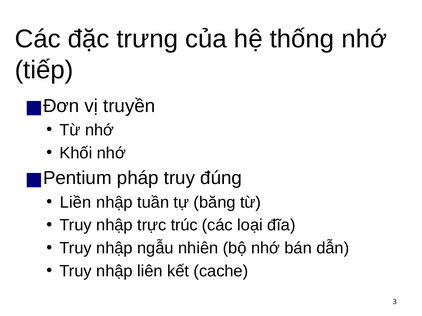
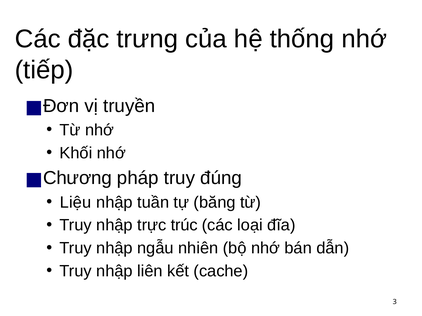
Pentium: Pentium -> Chương
Liền: Liền -> Liệu
